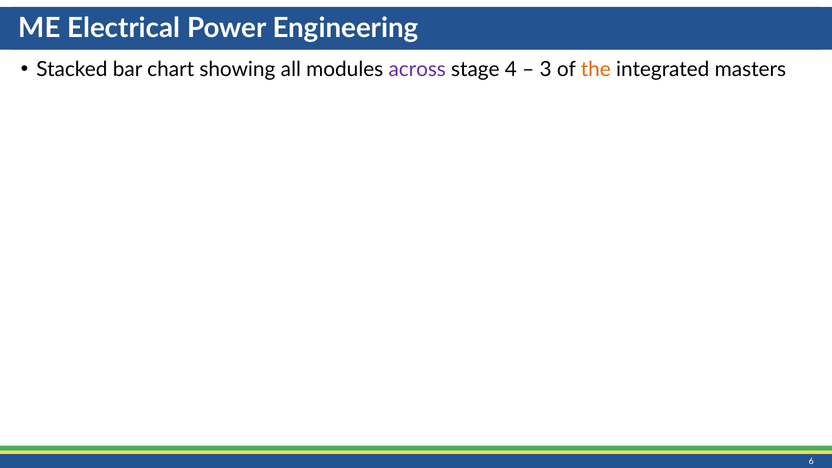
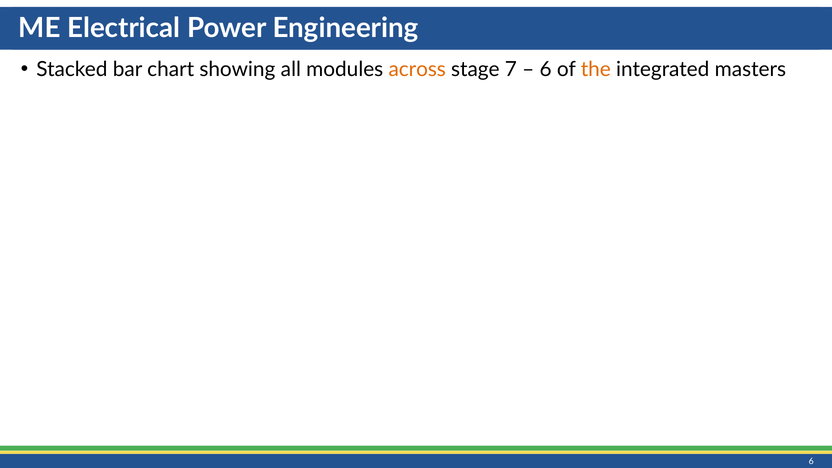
across colour: purple -> orange
4: 4 -> 7
3 at (546, 69): 3 -> 6
